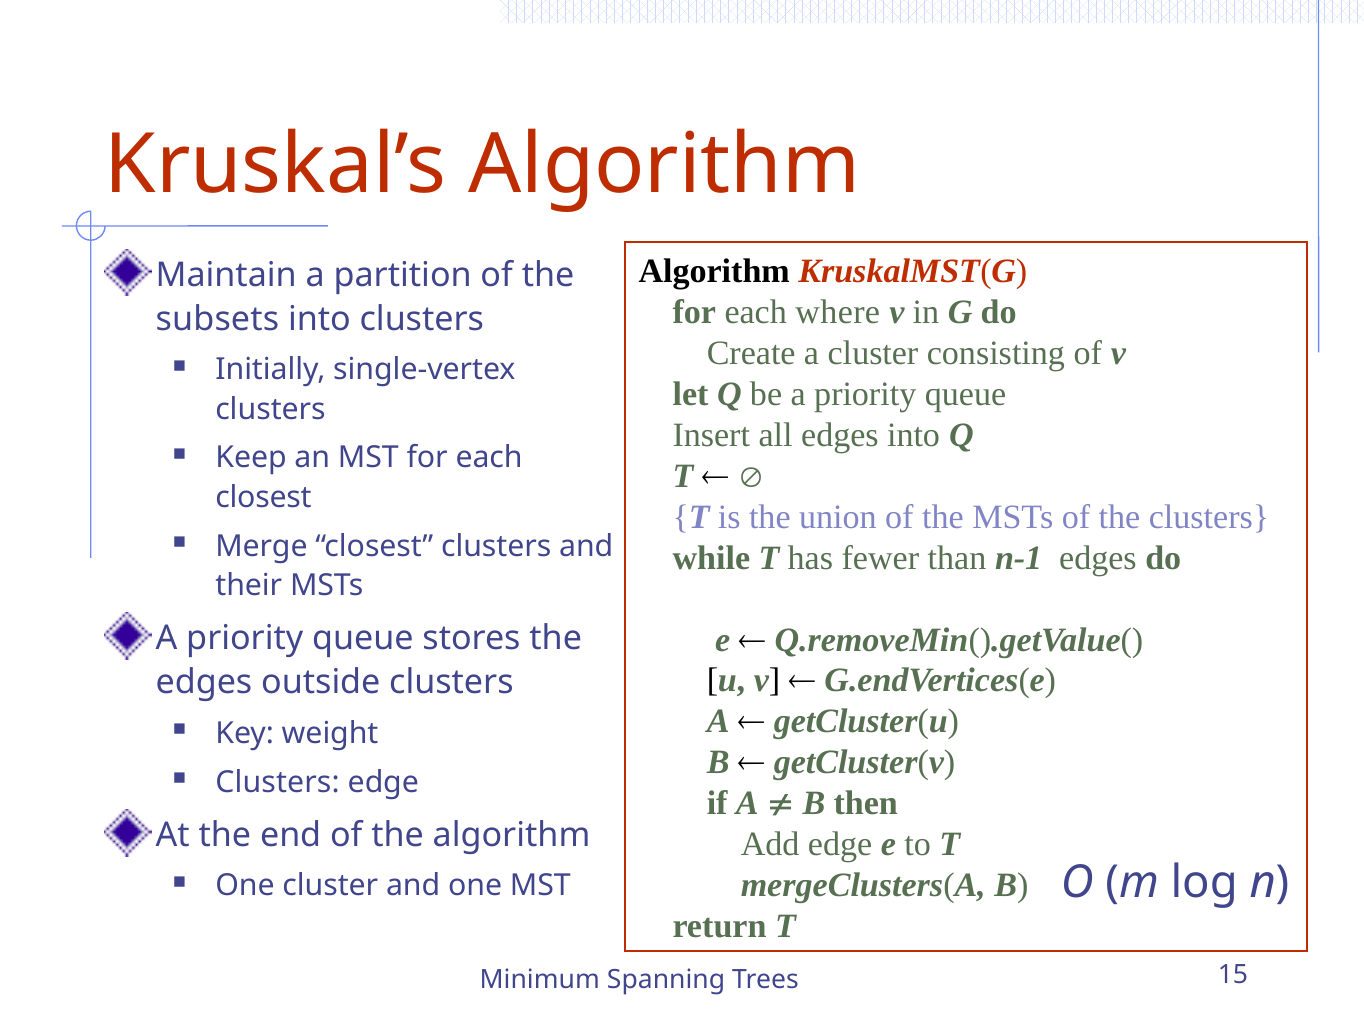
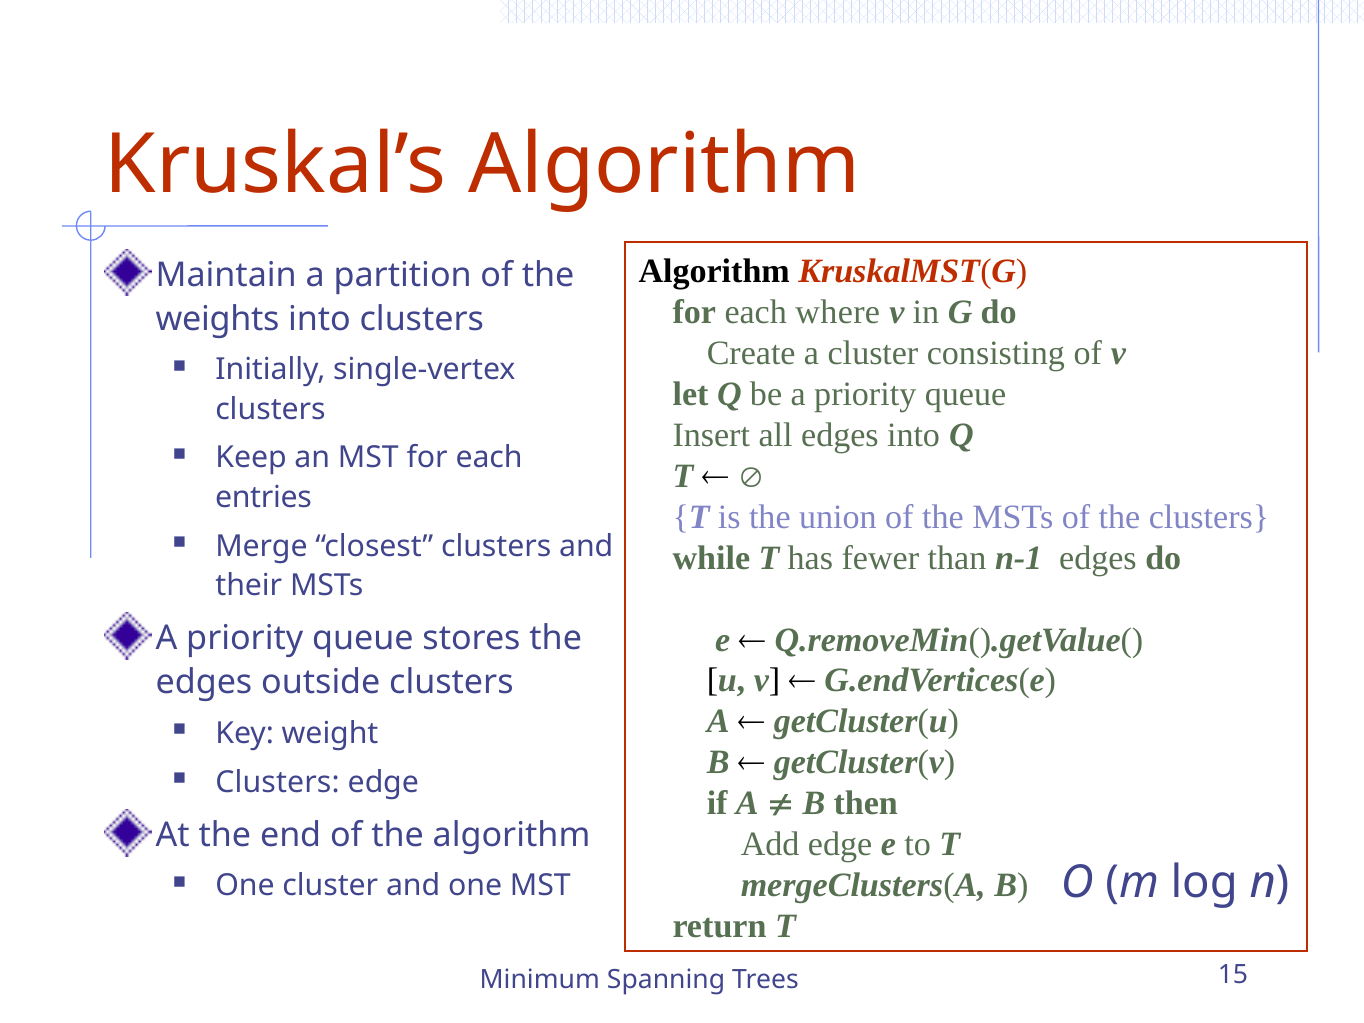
subsets: subsets -> weights
closest at (263, 497): closest -> entries
